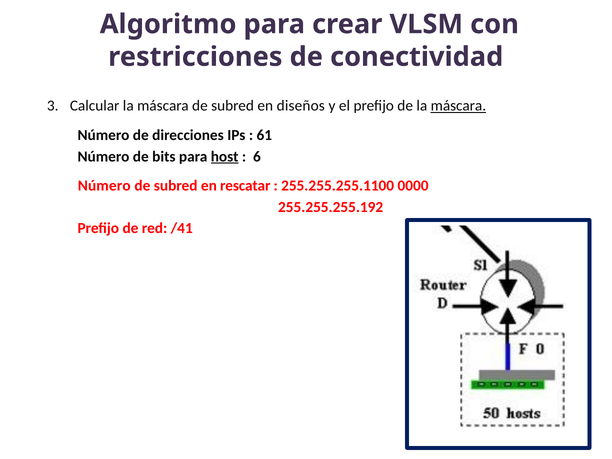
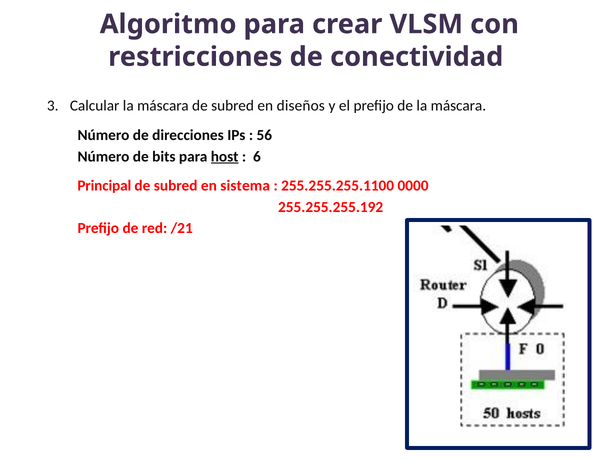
máscara at (458, 106) underline: present -> none
61: 61 -> 56
Número at (104, 186): Número -> Principal
rescatar: rescatar -> sistema
/41: /41 -> /21
